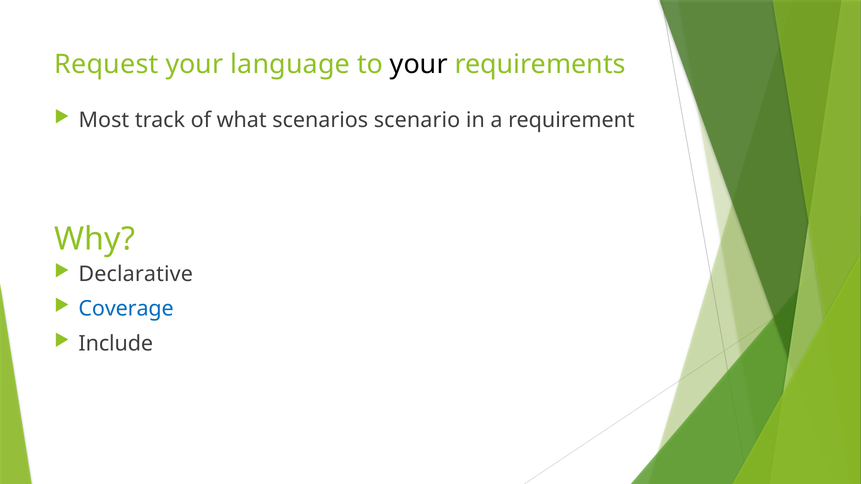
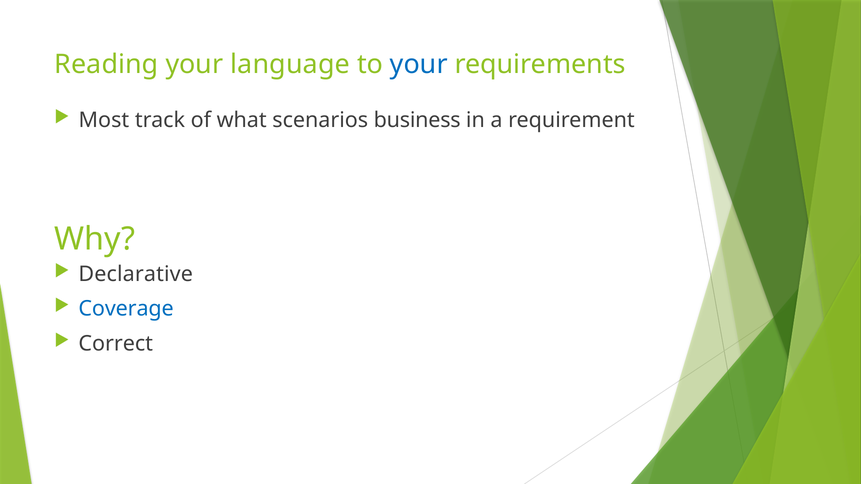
Request: Request -> Reading
your at (419, 64) colour: black -> blue
scenario: scenario -> business
Include: Include -> Correct
